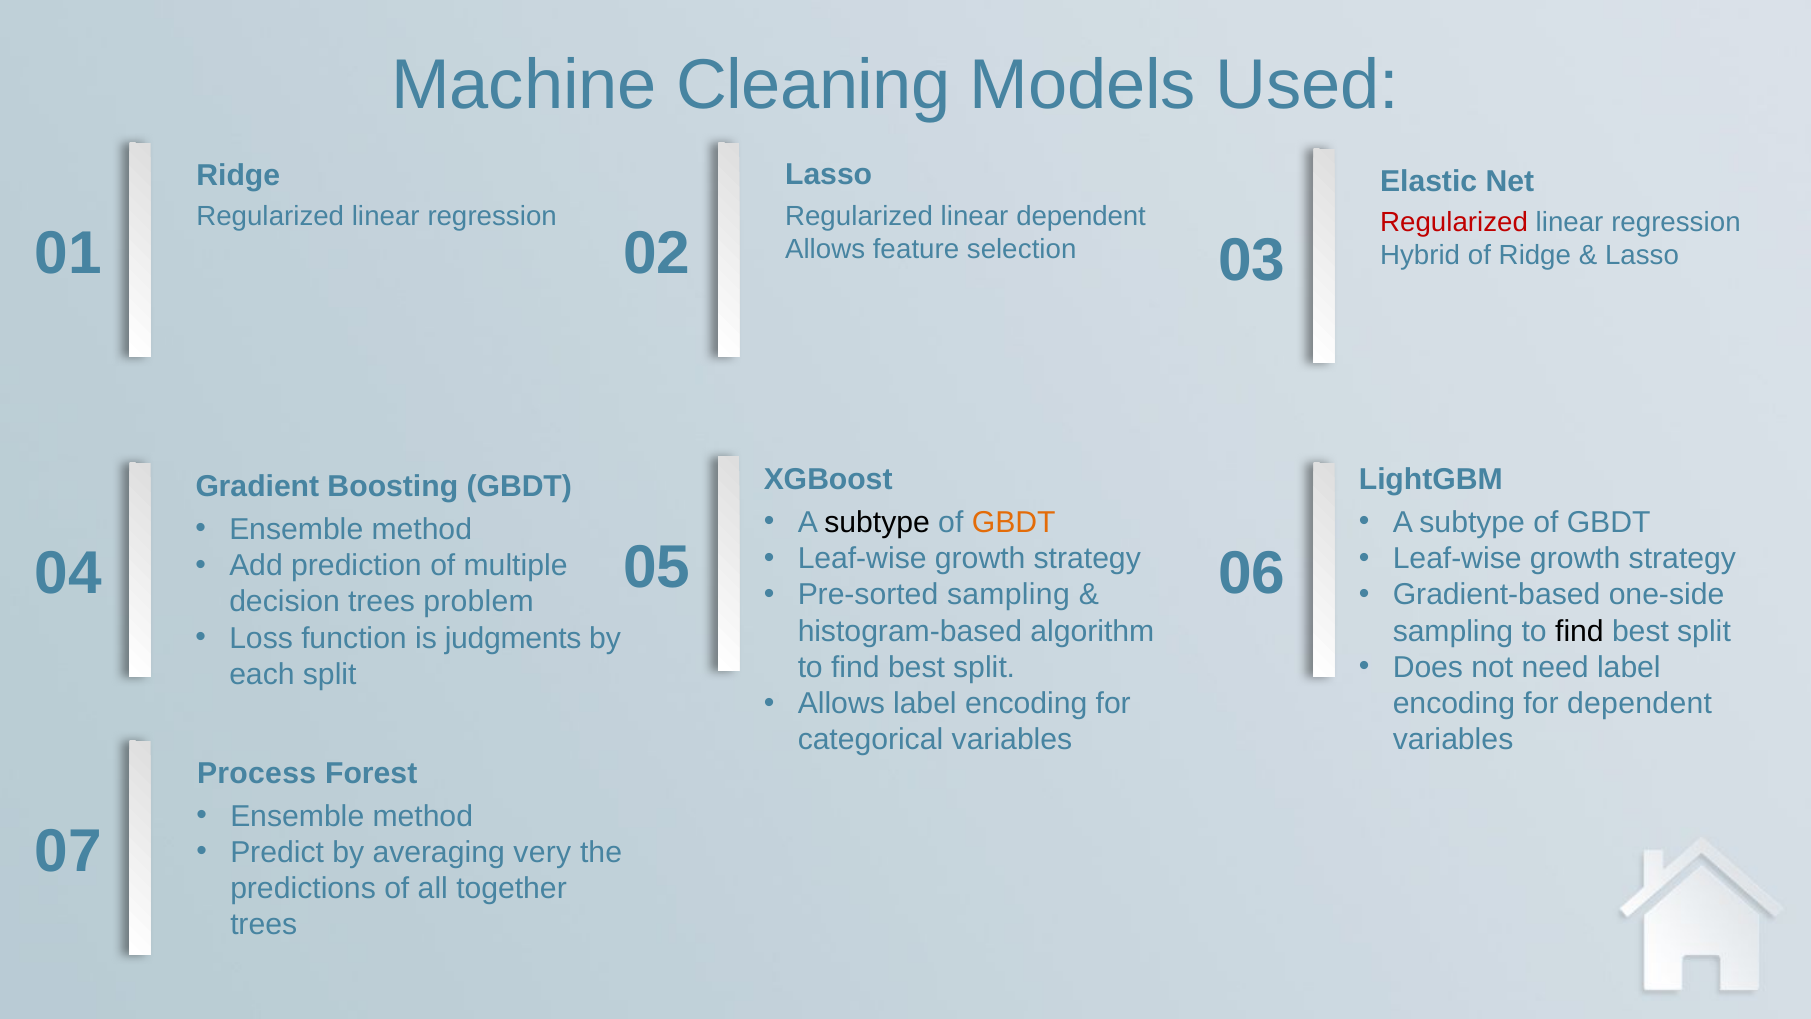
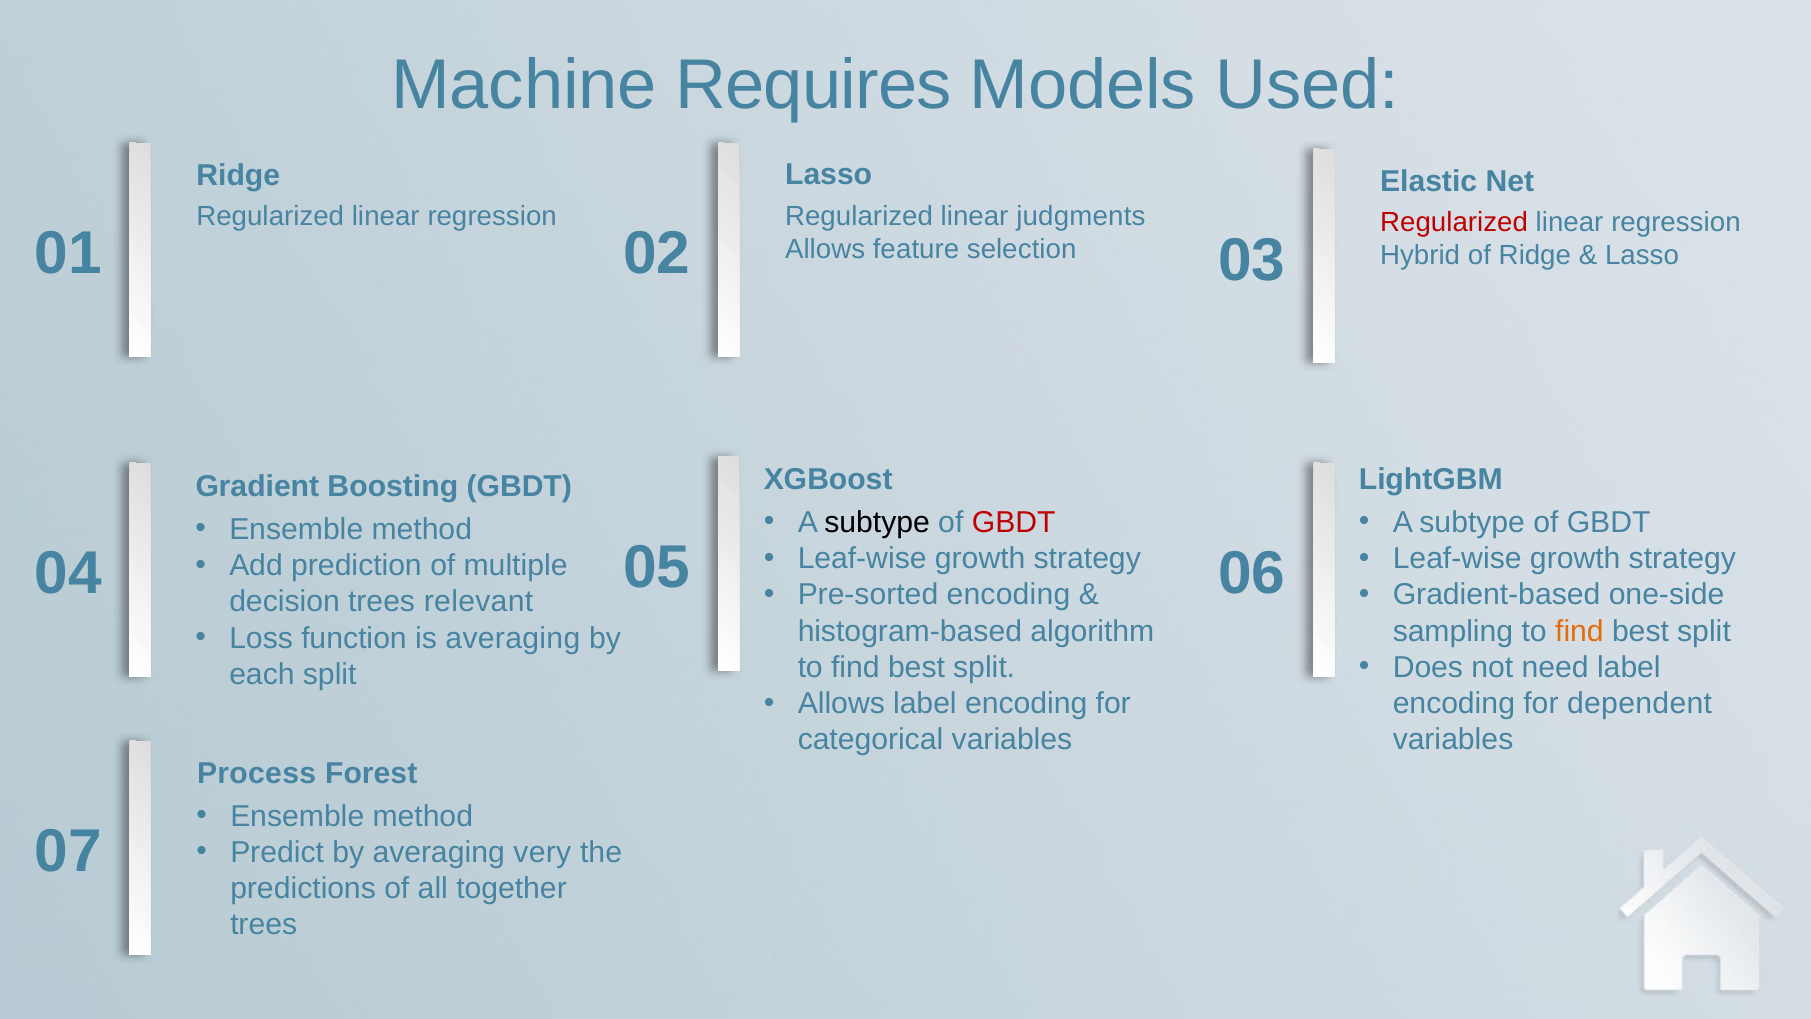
Cleaning: Cleaning -> Requires
linear dependent: dependent -> judgments
GBDT at (1014, 522) colour: orange -> red
Pre-sorted sampling: sampling -> encoding
problem: problem -> relevant
find at (1579, 631) colour: black -> orange
is judgments: judgments -> averaging
